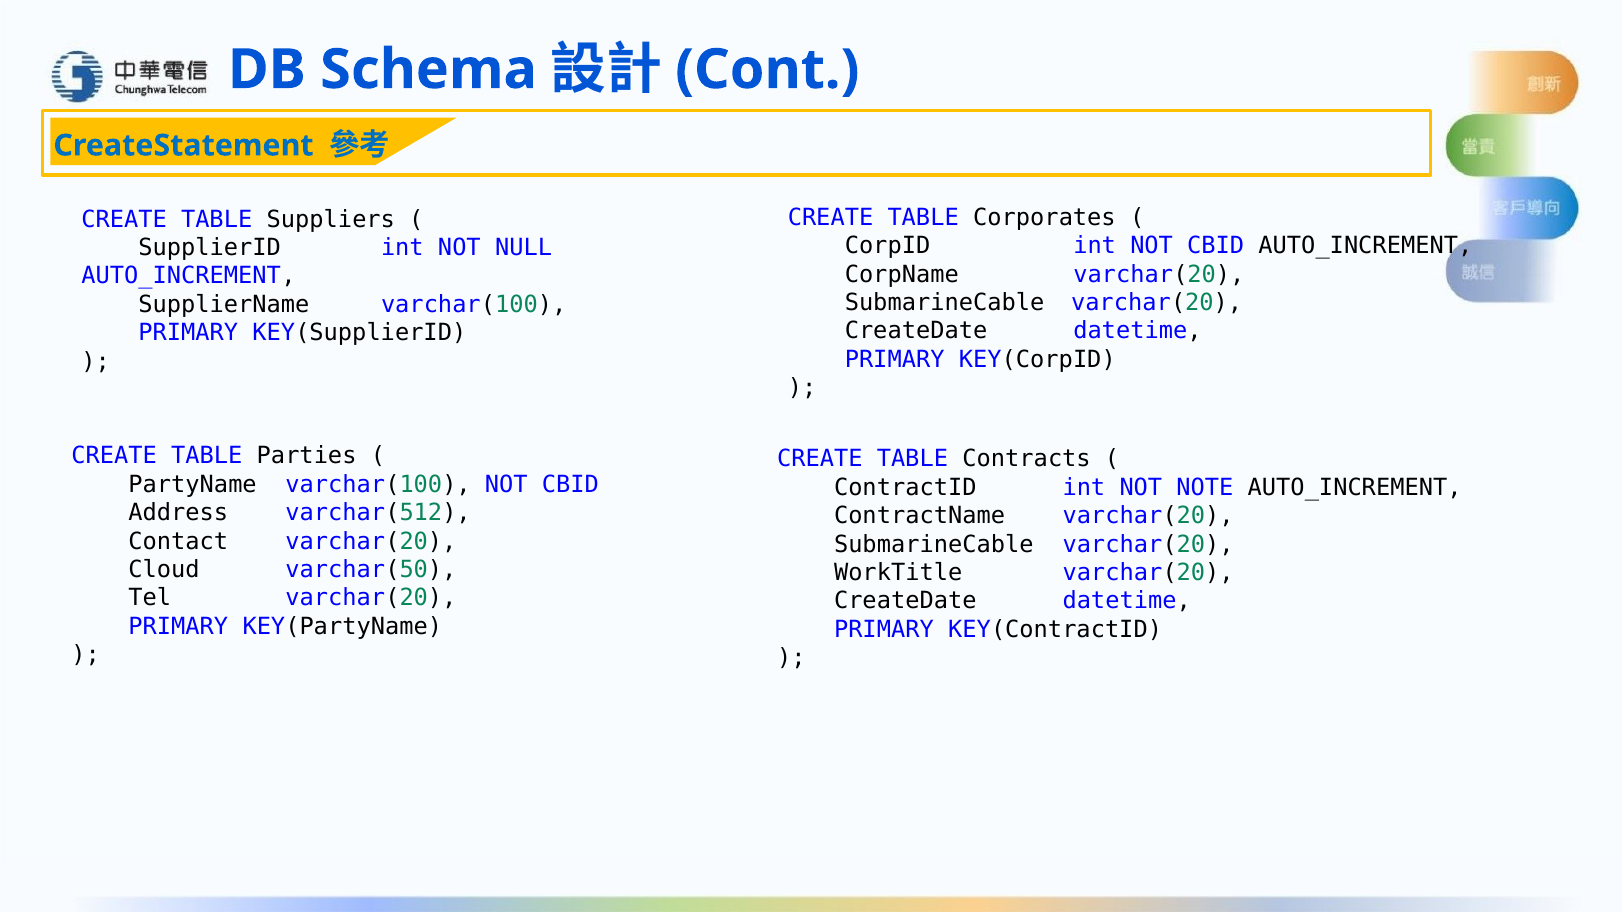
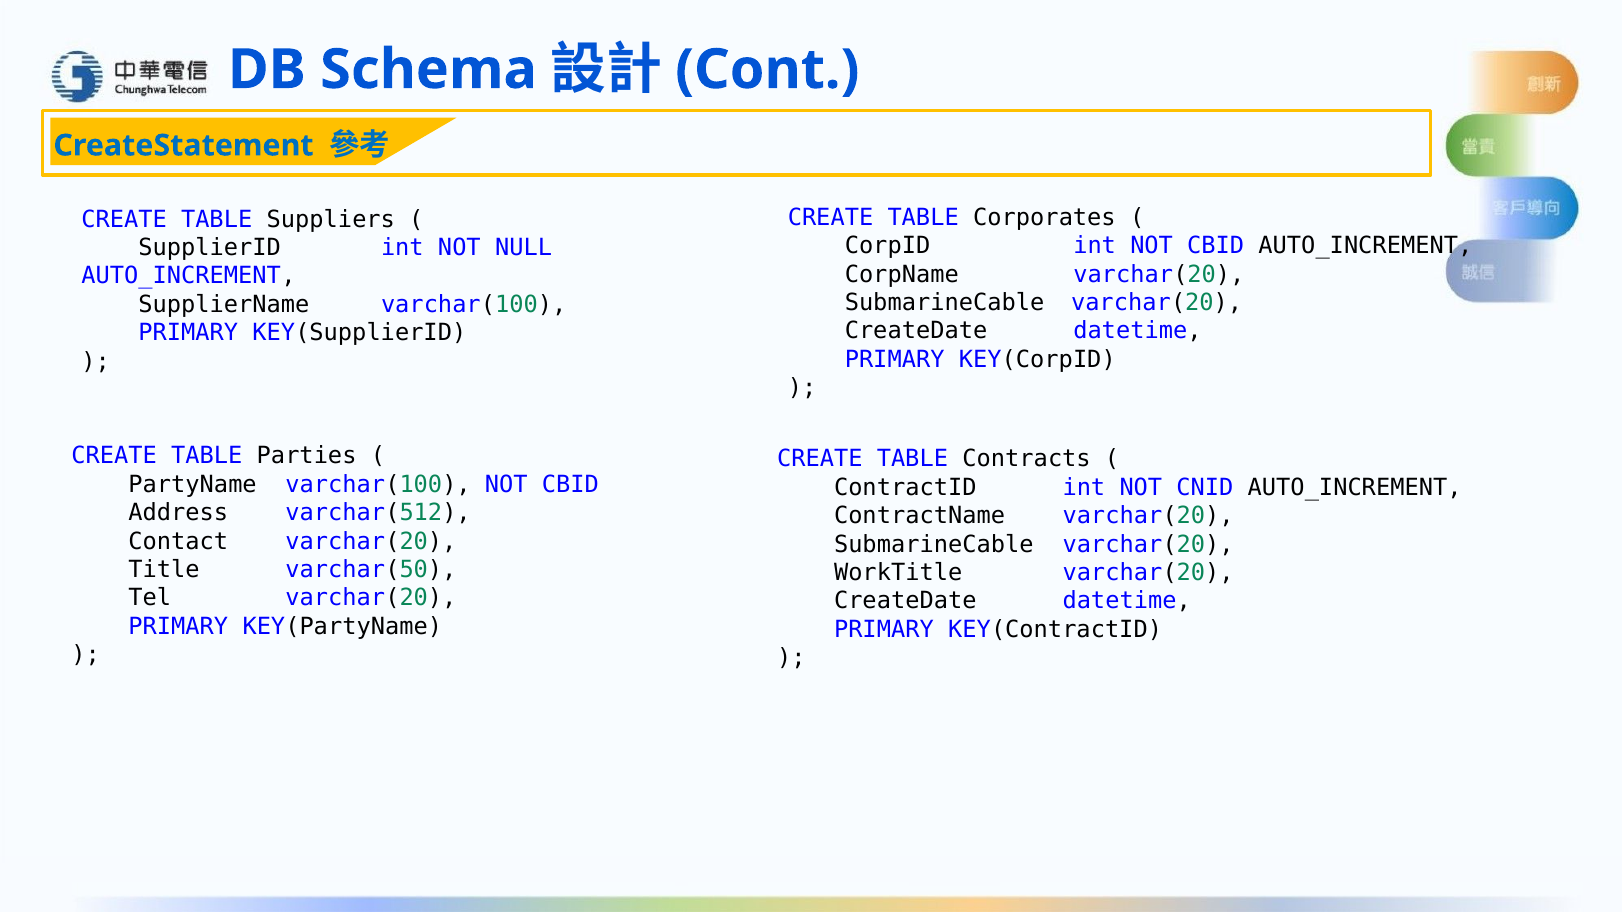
NOTE: NOTE -> CNID
Cloud: Cloud -> Title
